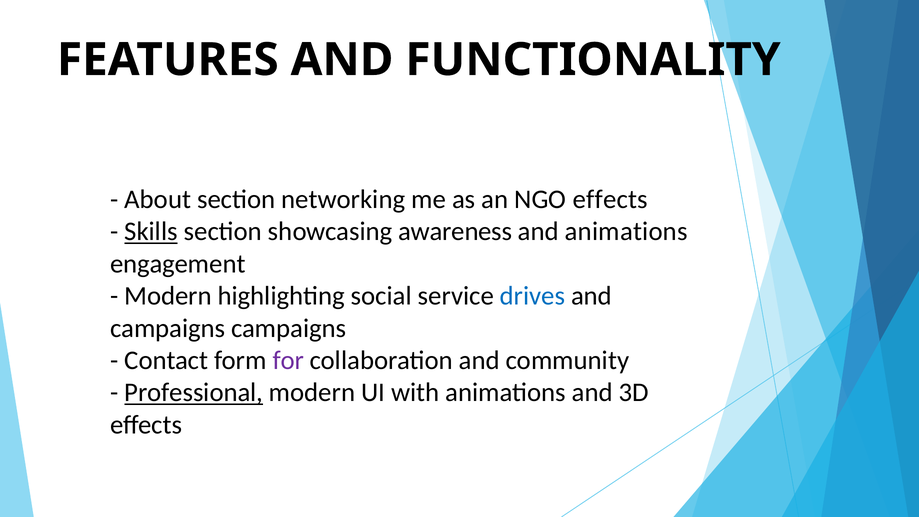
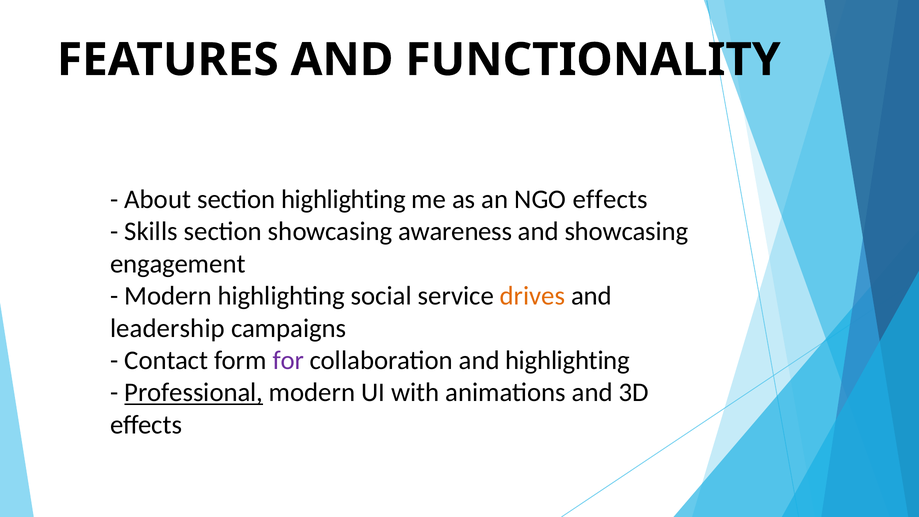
section networking: networking -> highlighting
Skills underline: present -> none
and animations: animations -> showcasing
drives colour: blue -> orange
campaigns at (168, 328): campaigns -> leadership
and community: community -> highlighting
